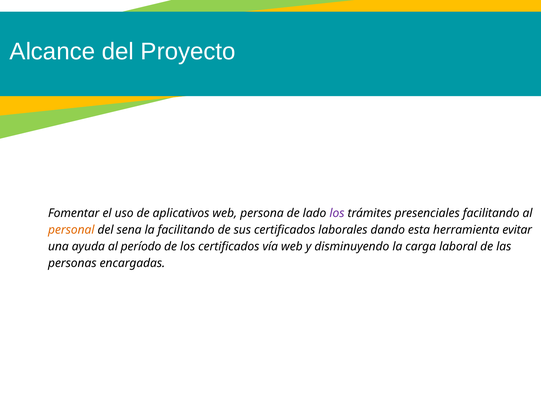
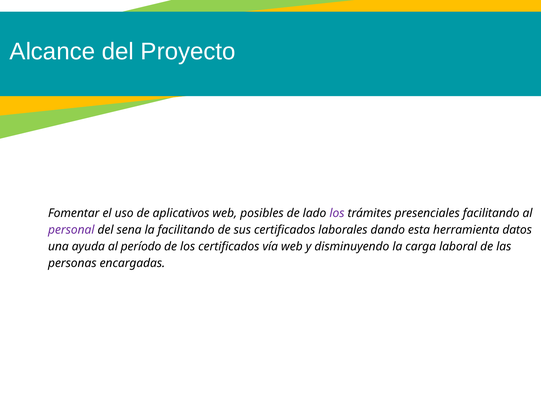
persona: persona -> posibles
personal colour: orange -> purple
evitar: evitar -> datos
